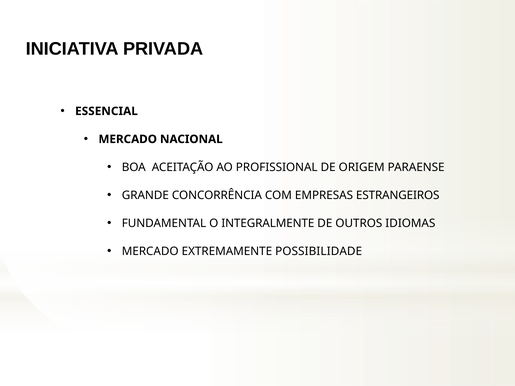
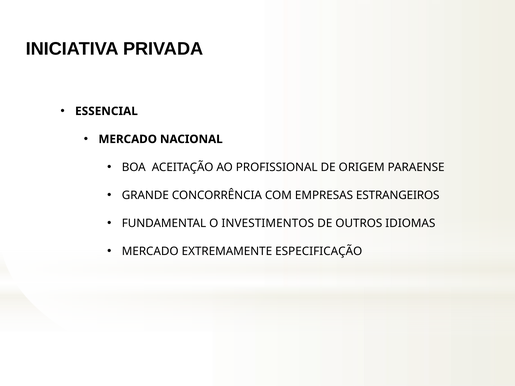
INTEGRALMENTE: INTEGRALMENTE -> INVESTIMENTOS
POSSIBILIDADE: POSSIBILIDADE -> ESPECIFICAÇÃO
